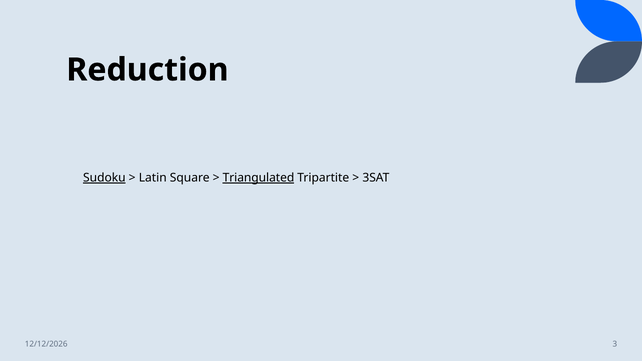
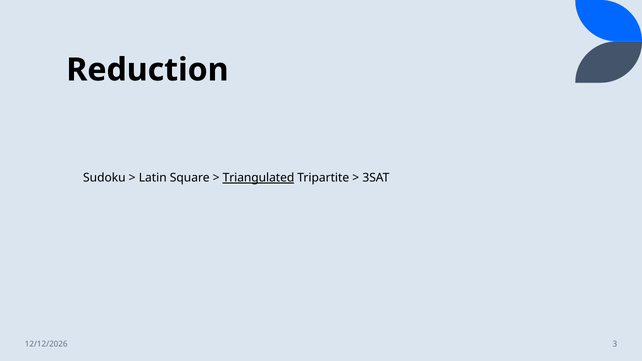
Sudoku underline: present -> none
